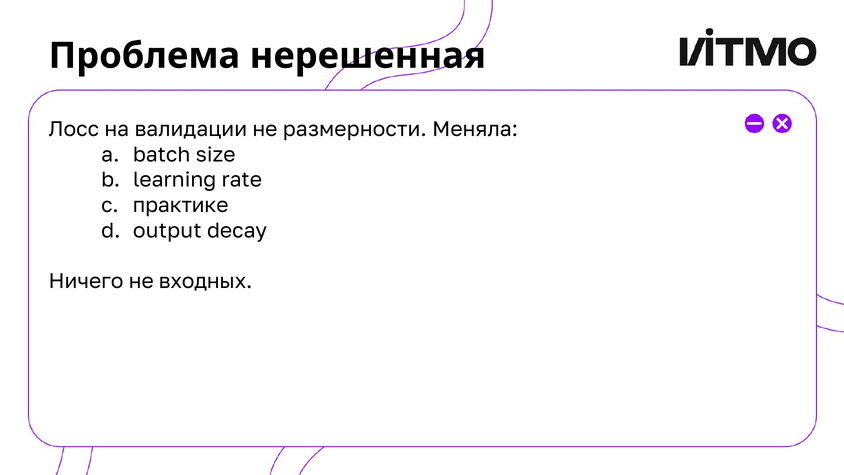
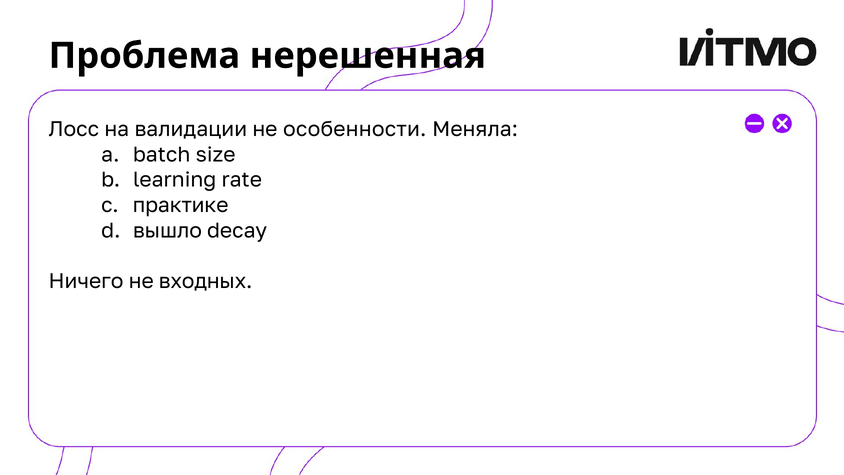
размерности: размерности -> особенности
output: output -> вышло
